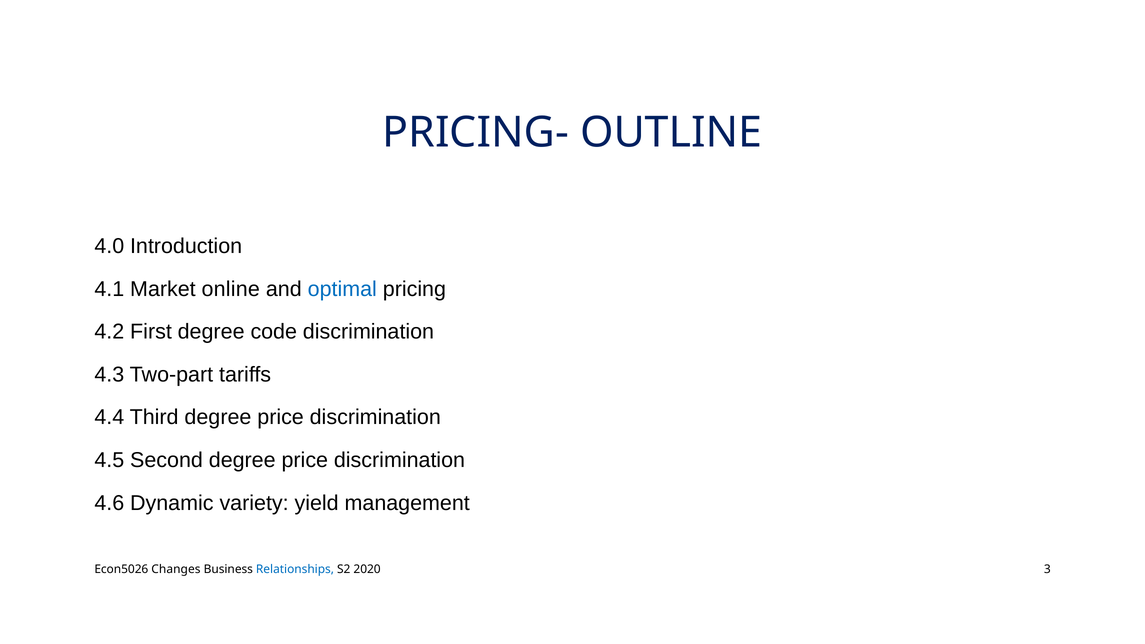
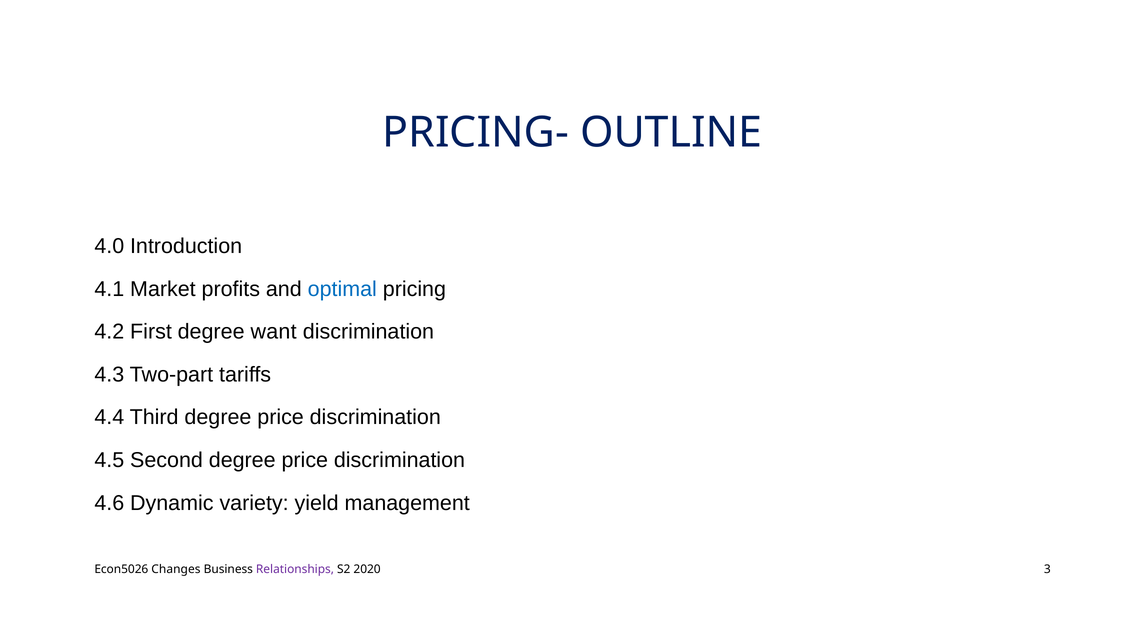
online: online -> profits
code: code -> want
Relationships colour: blue -> purple
